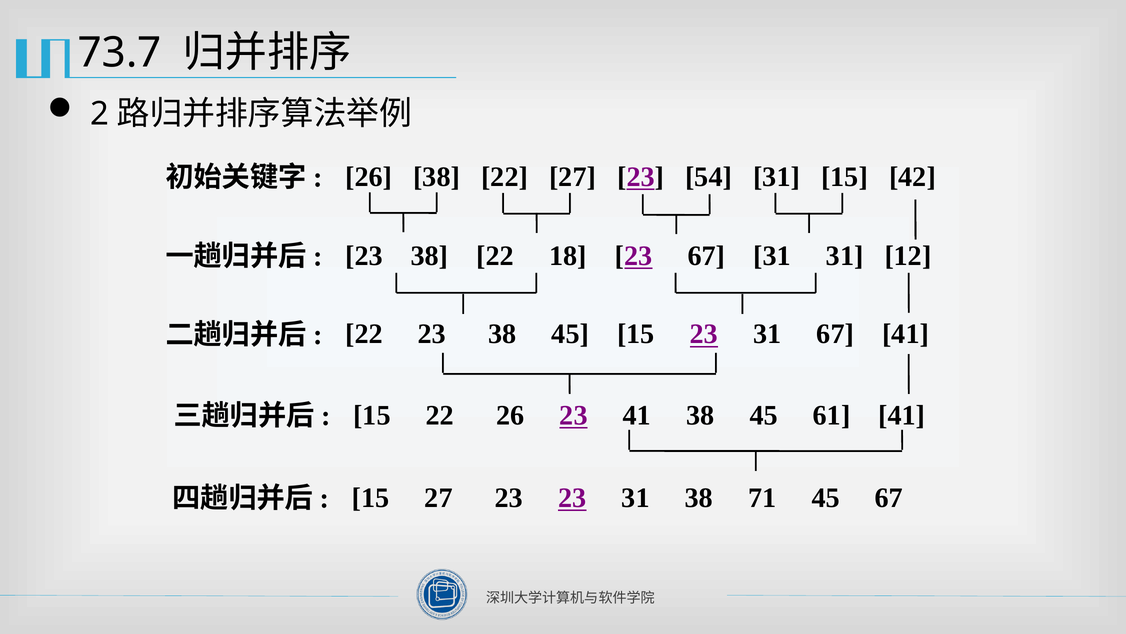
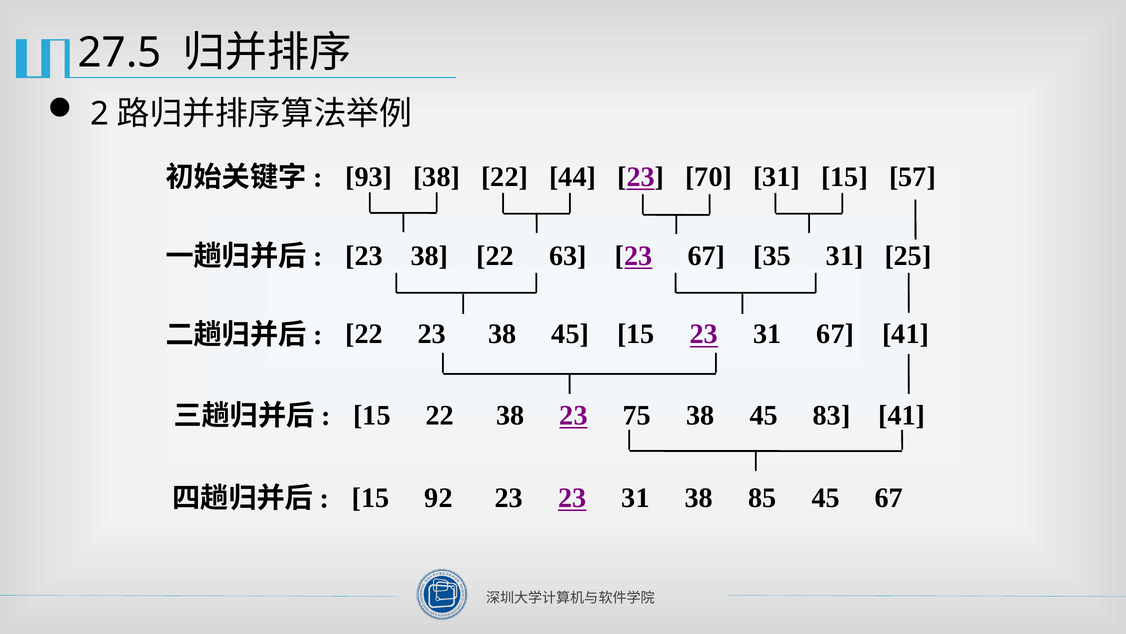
73.7: 73.7 -> 27.5
26 at (369, 177): 26 -> 93
22 27: 27 -> 44
54: 54 -> 70
42: 42 -> 57
18: 18 -> 63
67 31: 31 -> 35
12: 12 -> 25
22 26: 26 -> 38
23 41: 41 -> 75
61: 61 -> 83
15 27: 27 -> 92
71: 71 -> 85
